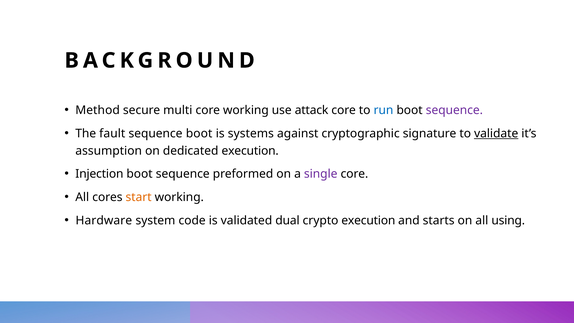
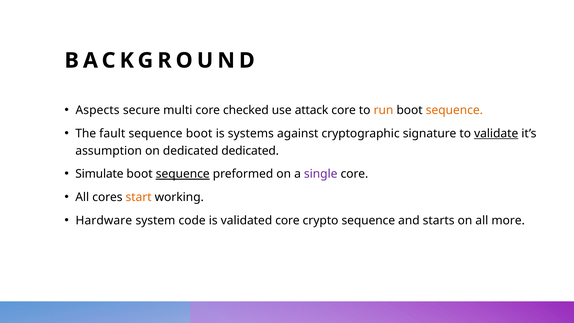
Method: Method -> Aspects
core working: working -> checked
run colour: blue -> orange
sequence at (454, 110) colour: purple -> orange
dedicated execution: execution -> dedicated
Injection: Injection -> Simulate
sequence at (183, 174) underline: none -> present
validated dual: dual -> core
crypto execution: execution -> sequence
using: using -> more
